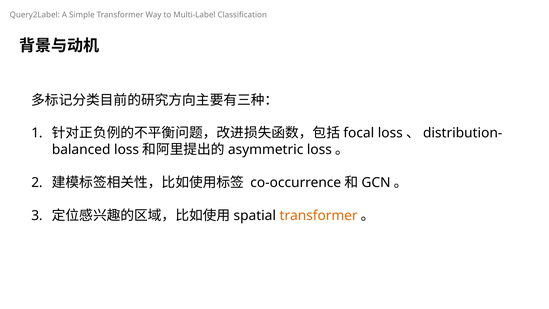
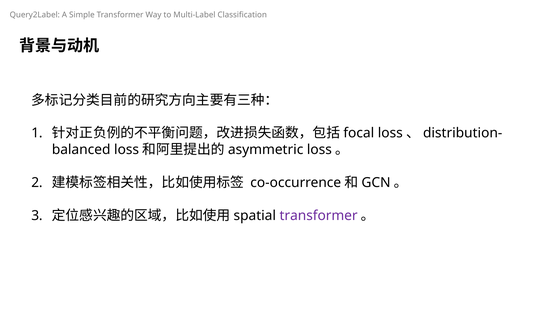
transformer at (319, 215) colour: orange -> purple
